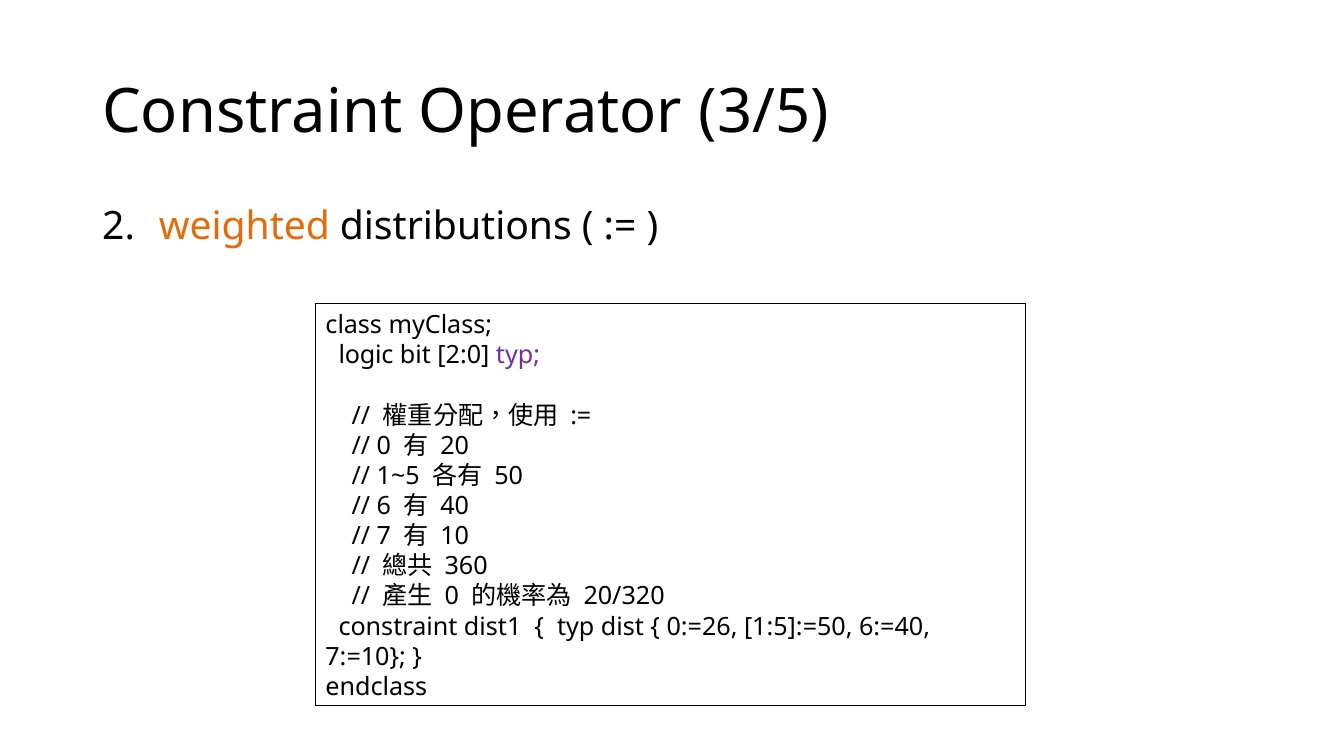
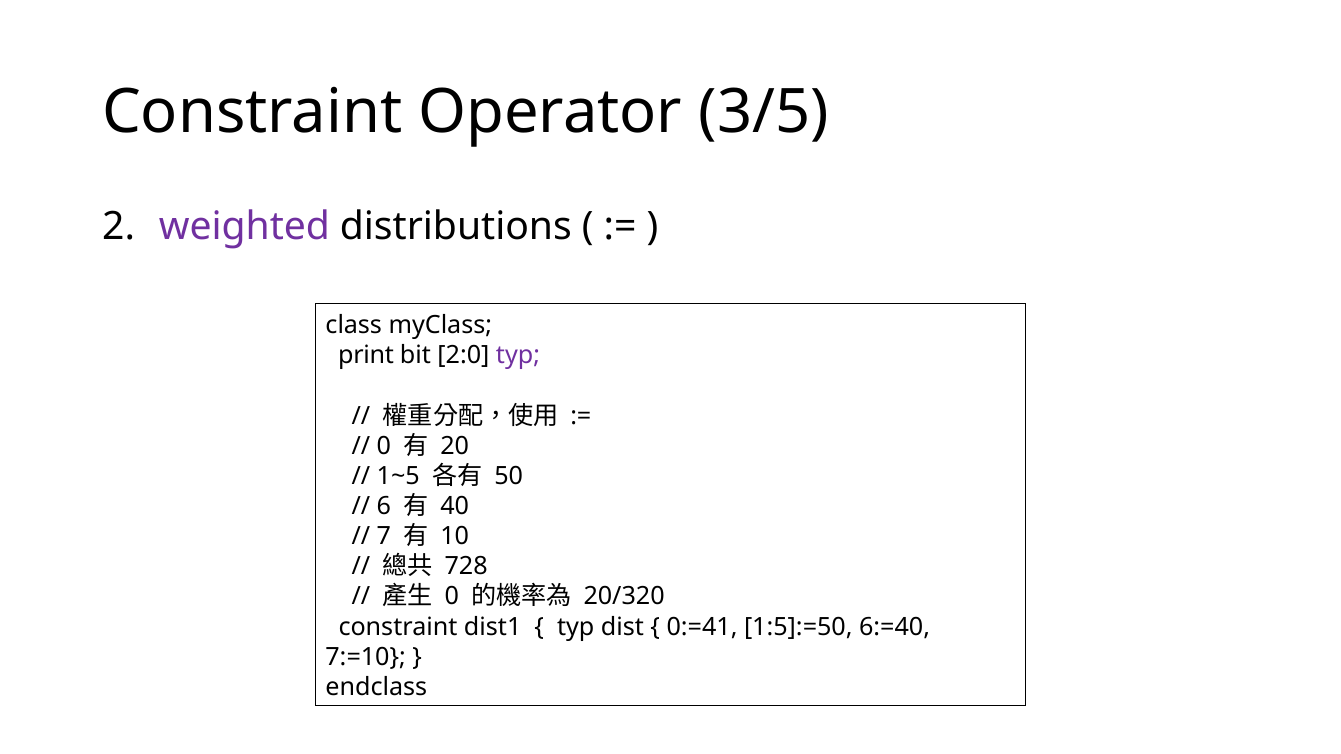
weighted colour: orange -> purple
logic: logic -> print
360: 360 -> 728
0:=26: 0:=26 -> 0:=41
